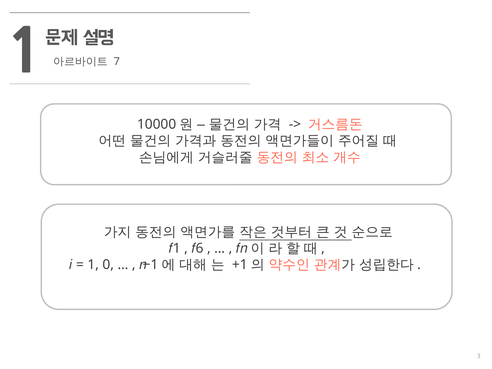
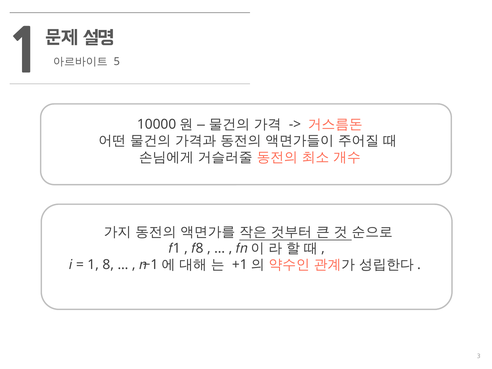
7: 7 -> 5
6 at (200, 248): 6 -> 8
1 0: 0 -> 8
